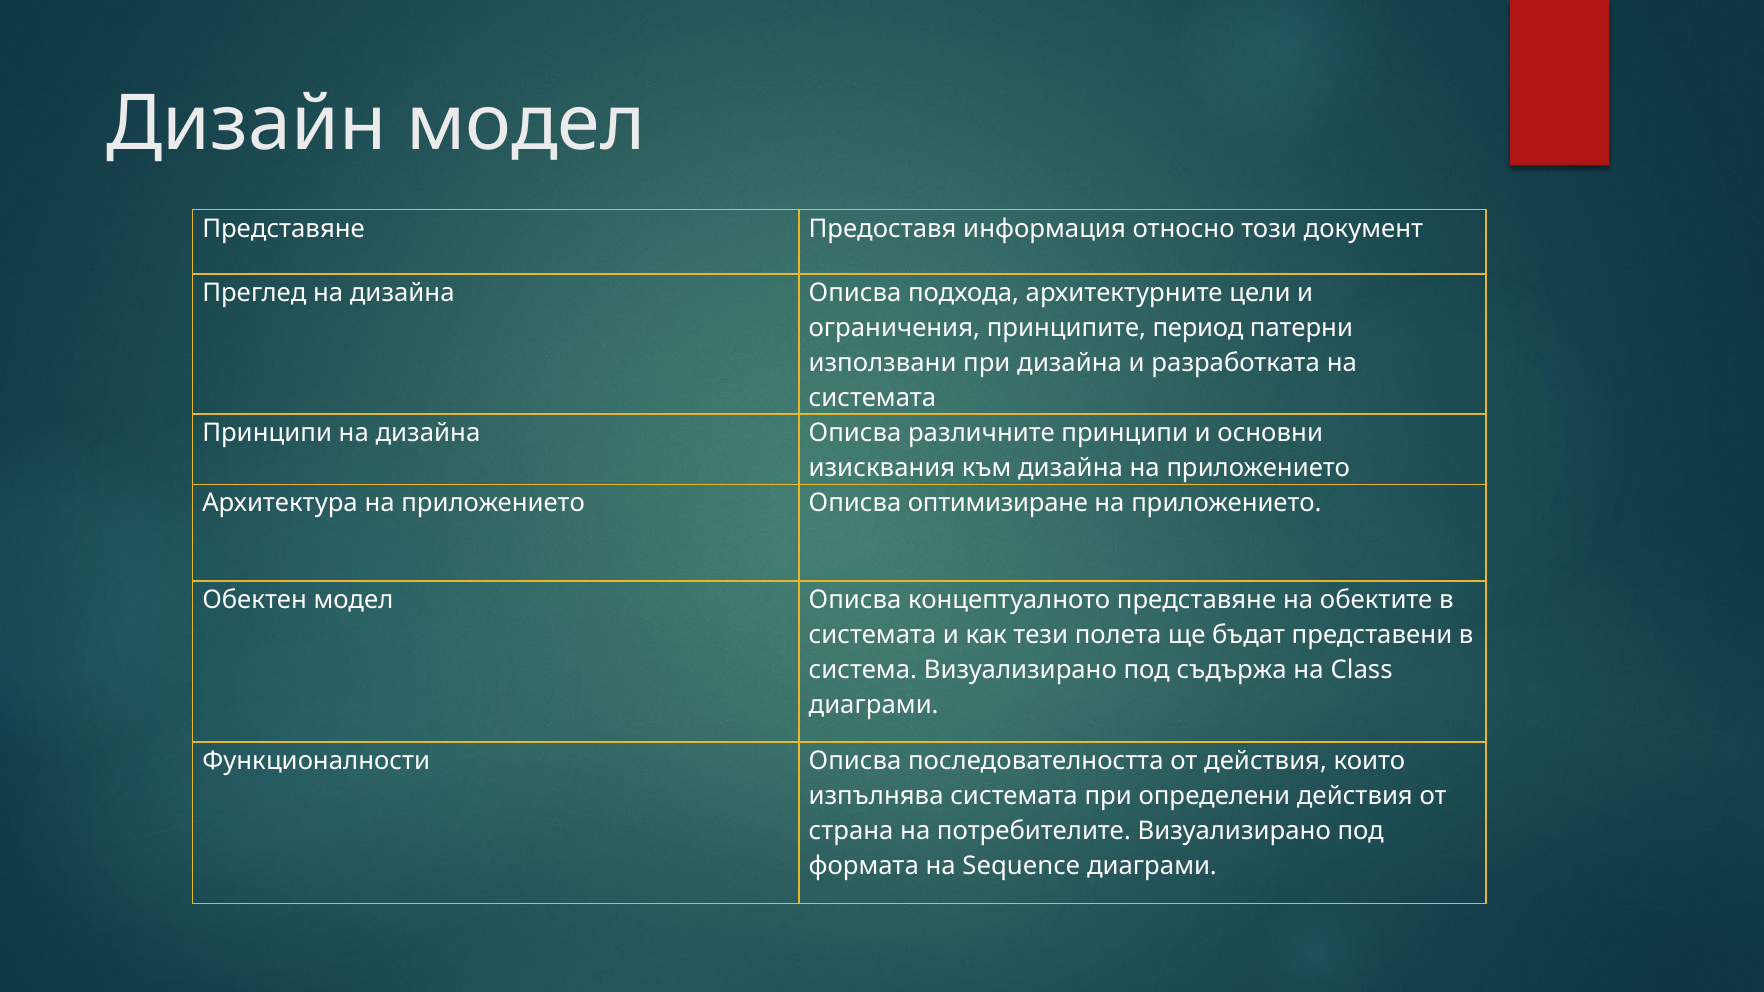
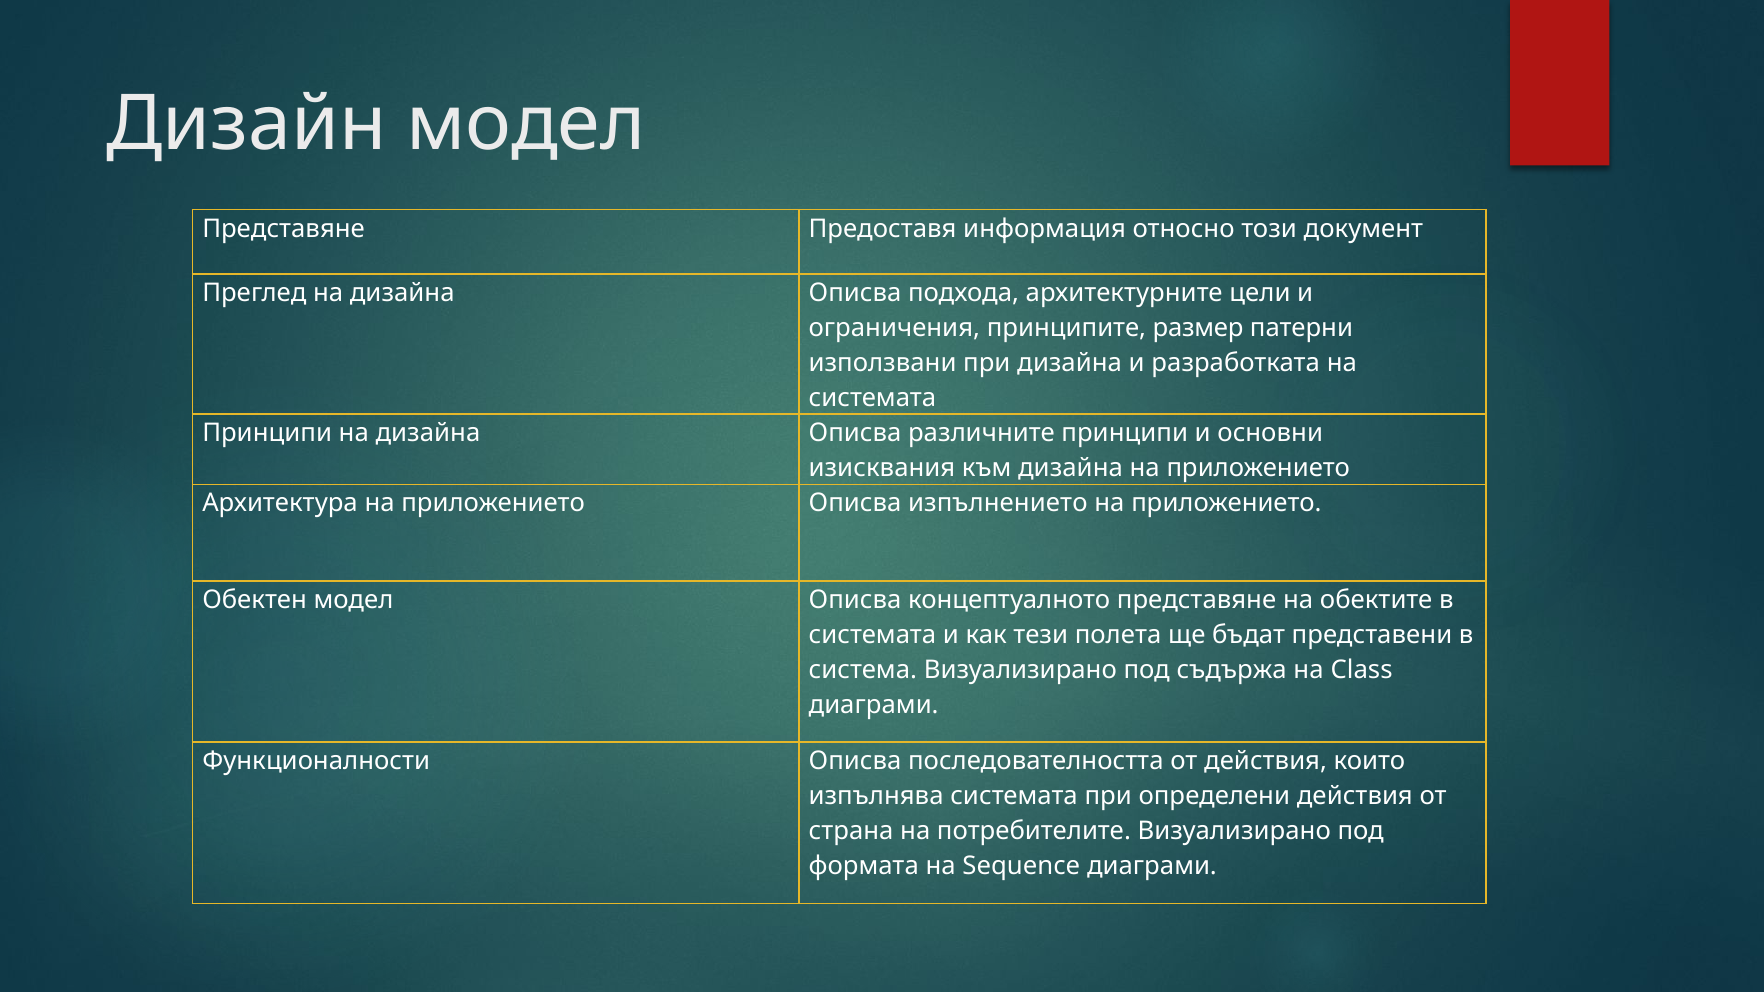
период: период -> размер
оптимизиране: оптимизиране -> изпълнението
